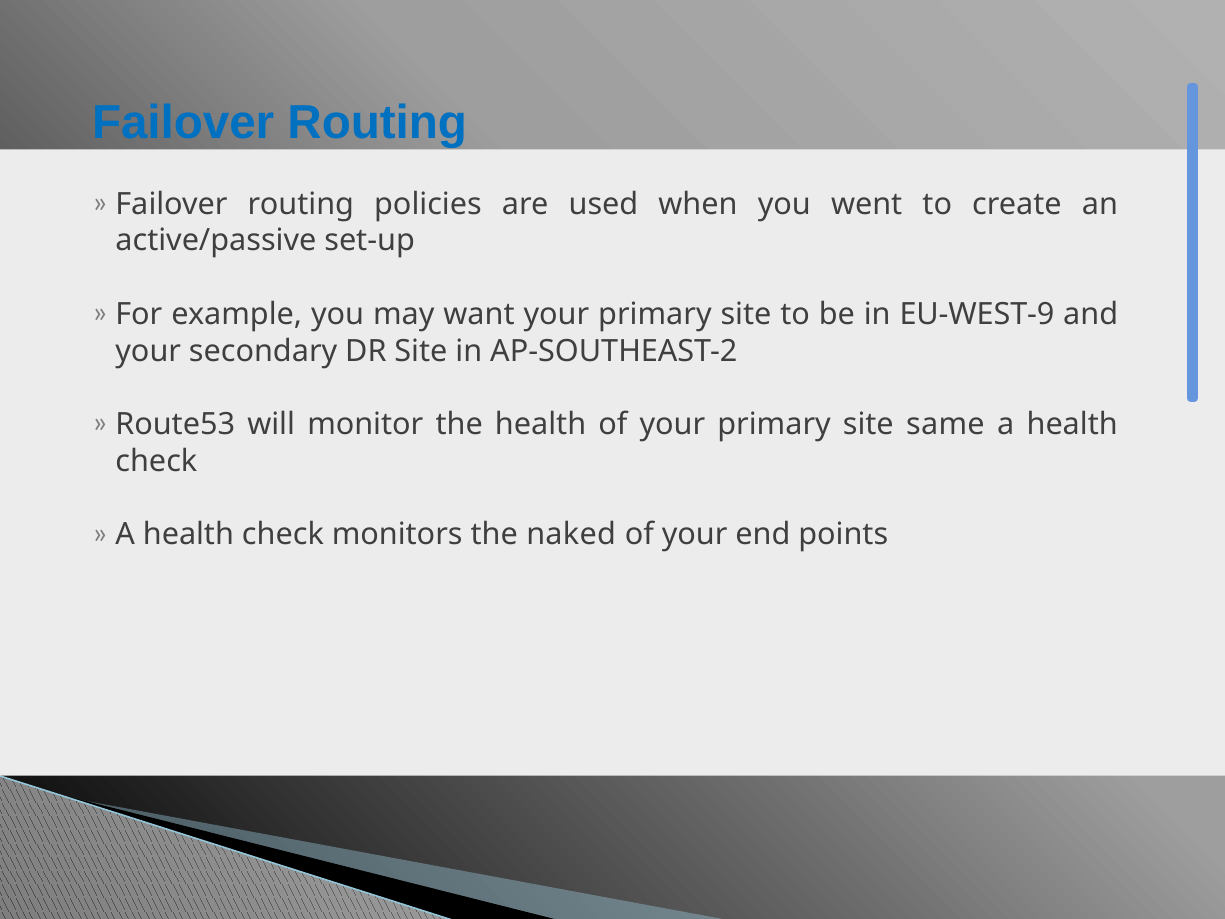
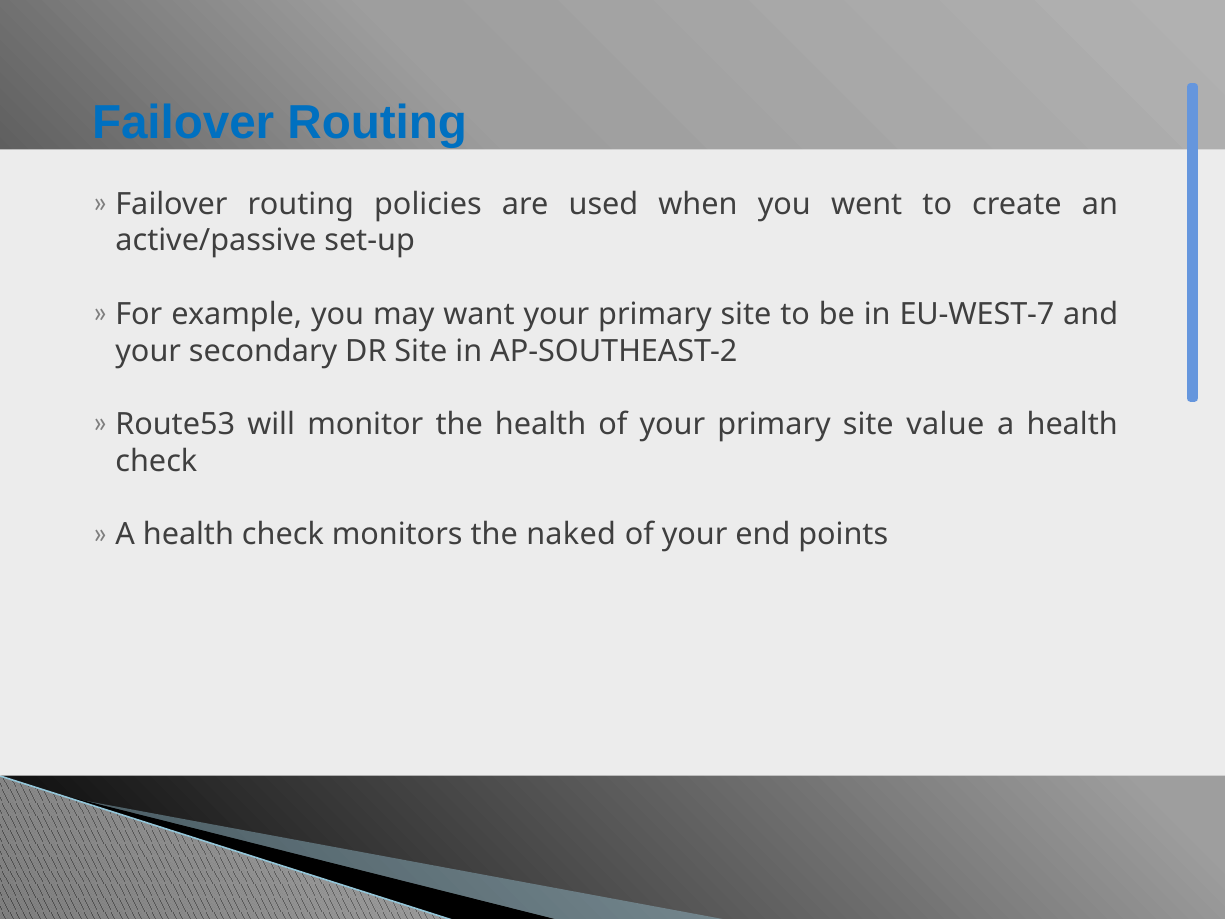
EU-WEST-9: EU-WEST-9 -> EU-WEST-7
same: same -> value
